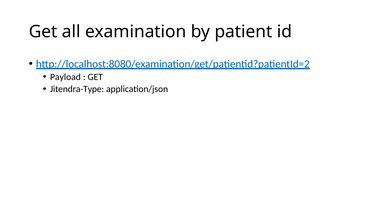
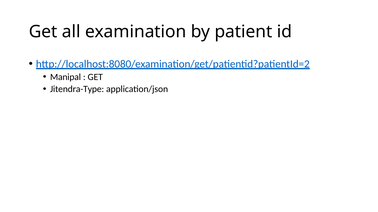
Payload: Payload -> Manipal
